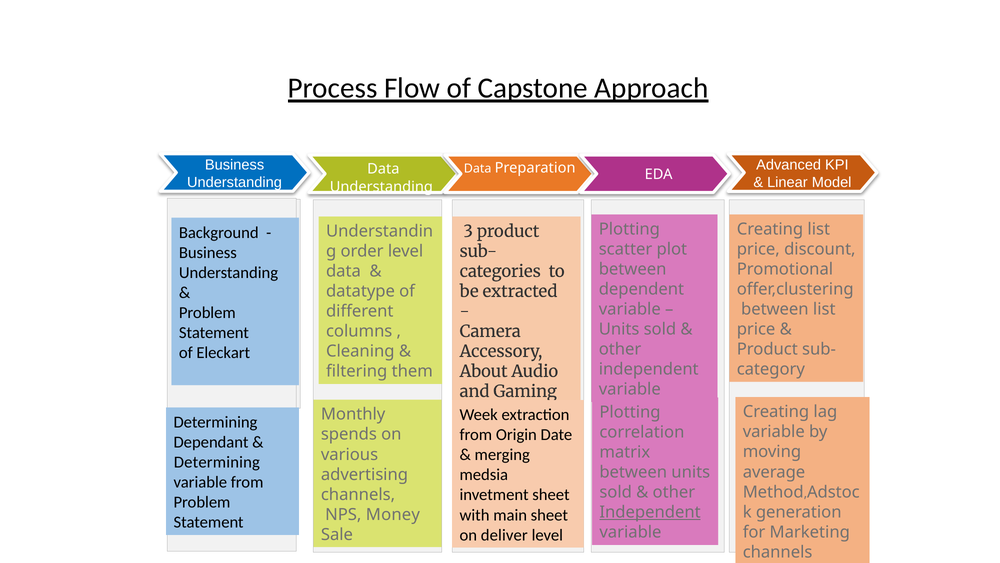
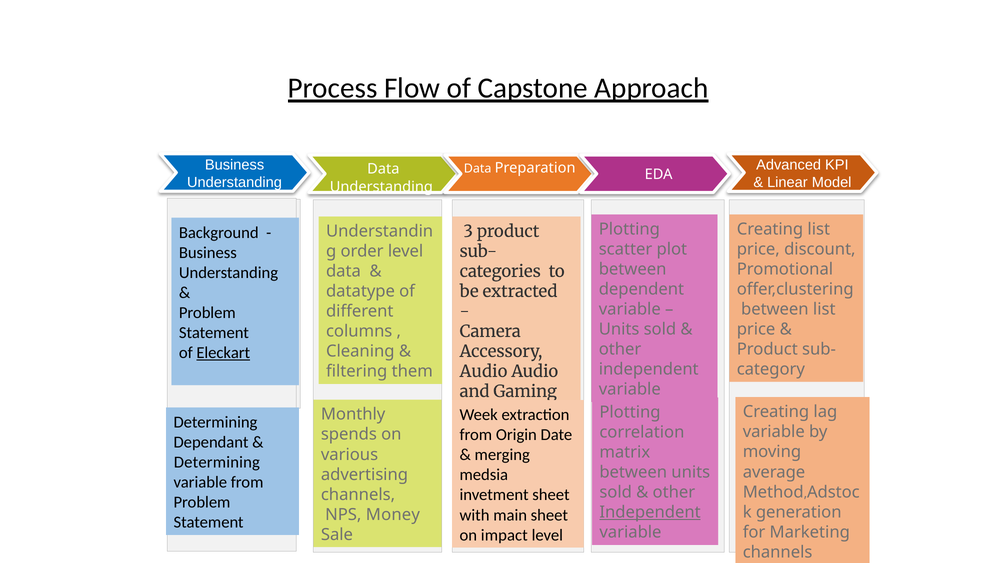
Eleckart underline: none -> present
About at (484, 371): About -> Audio
deliver: deliver -> impact
